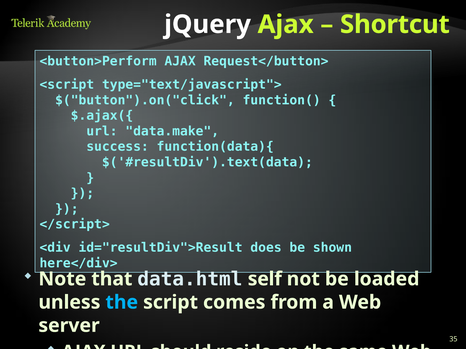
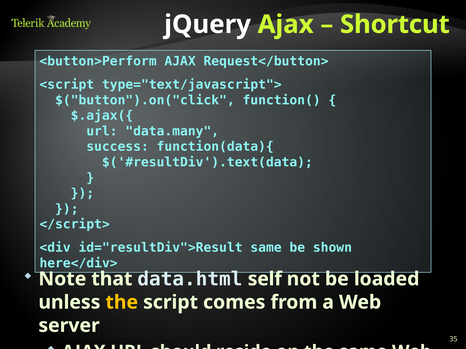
data.make: data.make -> data.many
id="resultDiv">Result does: does -> same
the at (122, 303) colour: light blue -> yellow
